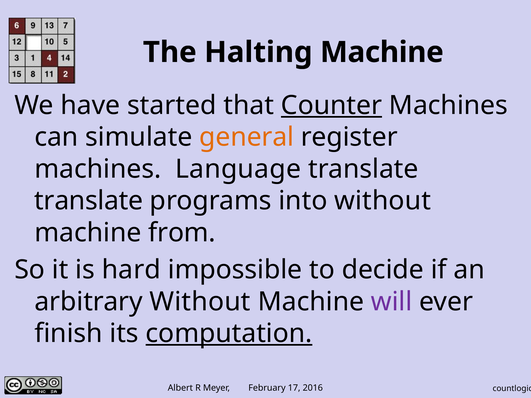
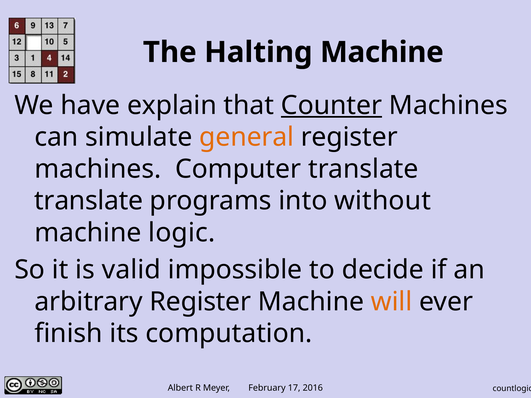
started: started -> explain
Language: Language -> Computer
from: from -> logic
hard: hard -> valid
arbitrary Without: Without -> Register
will colour: purple -> orange
computation underline: present -> none
